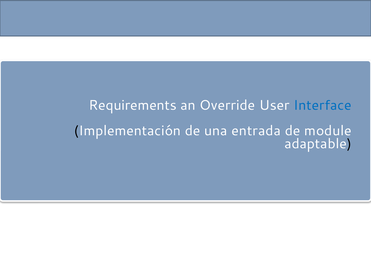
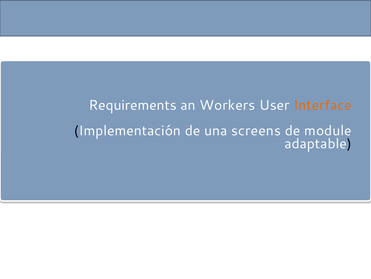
Override: Override -> Workers
Interface colour: blue -> orange
entrada: entrada -> screens
